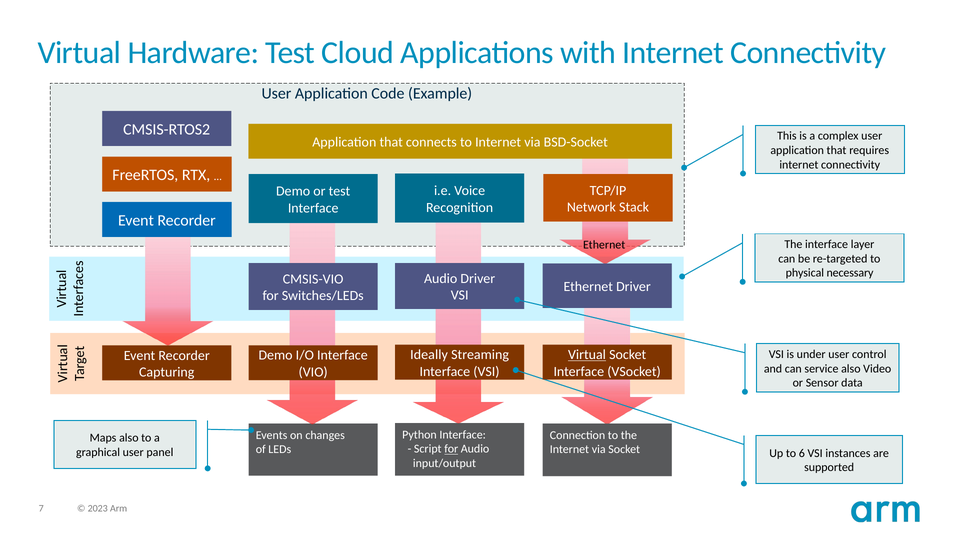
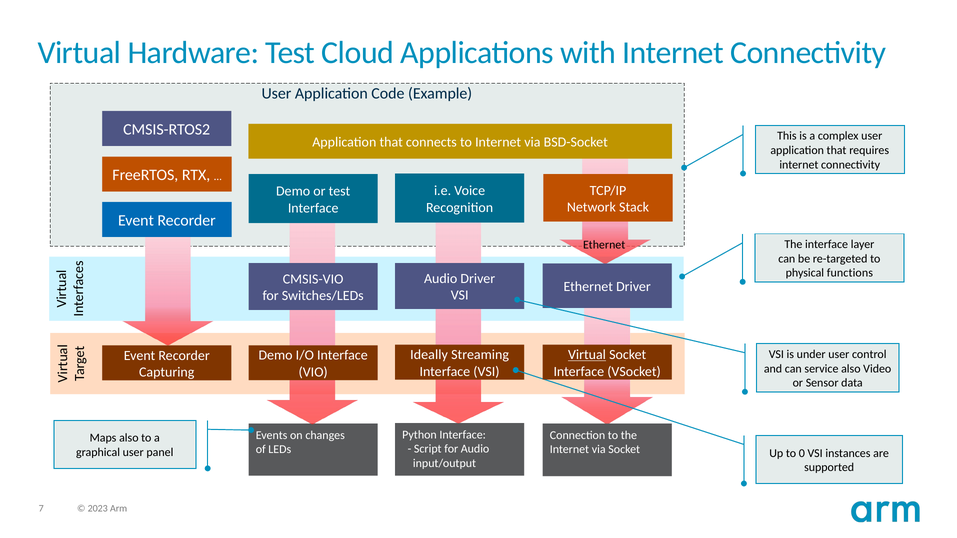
necessary: necessary -> functions
for at (451, 449) underline: present -> none
6: 6 -> 0
